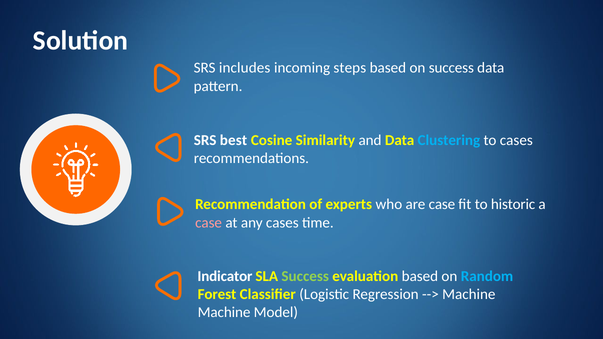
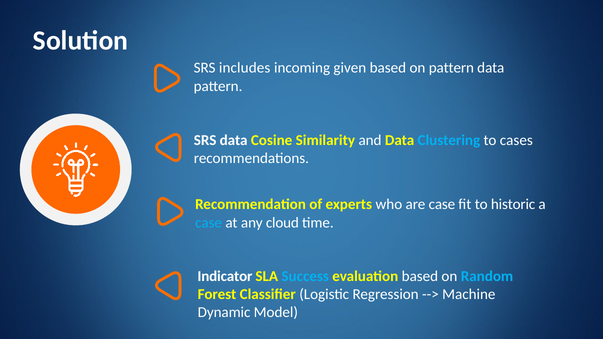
steps: steps -> given
on success: success -> pattern
SRS best: best -> data
case at (209, 223) colour: pink -> light blue
any cases: cases -> cloud
Success at (305, 277) colour: light green -> light blue
Machine at (224, 313): Machine -> Dynamic
